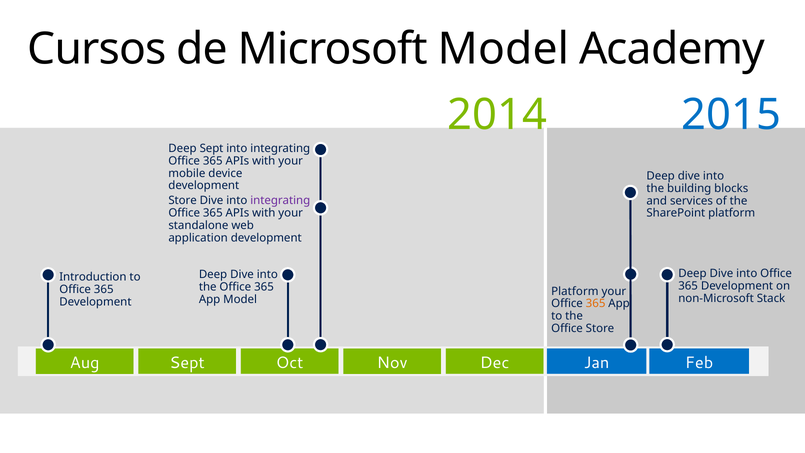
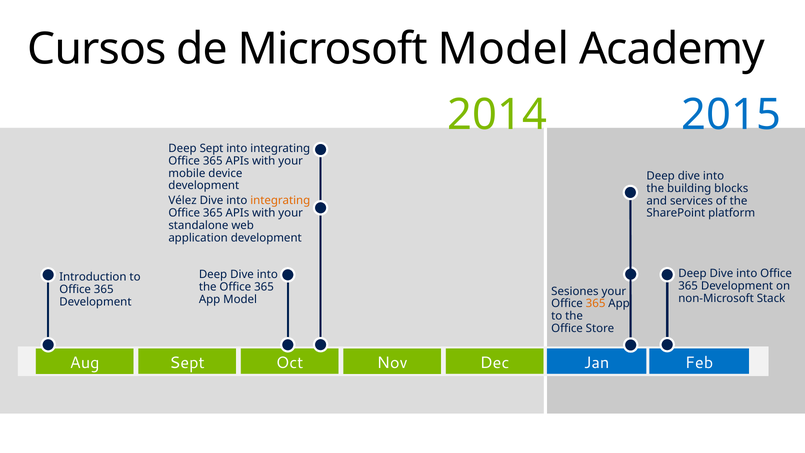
Store at (183, 201): Store -> Vélez
integrating at (280, 201) colour: purple -> orange
Platform at (575, 291): Platform -> Sesiones
